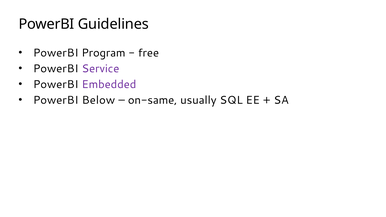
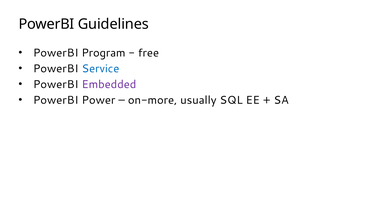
Service colour: purple -> blue
Below: Below -> Power
on-same: on-same -> on-more
